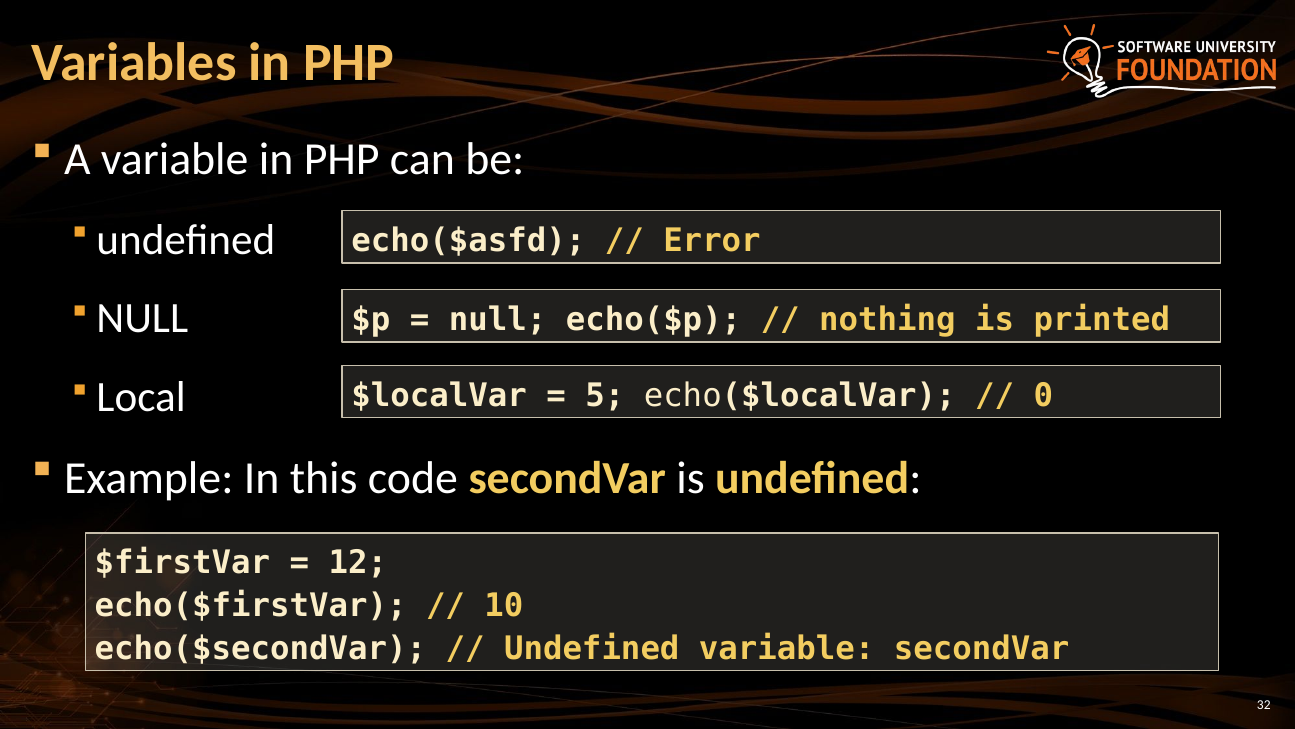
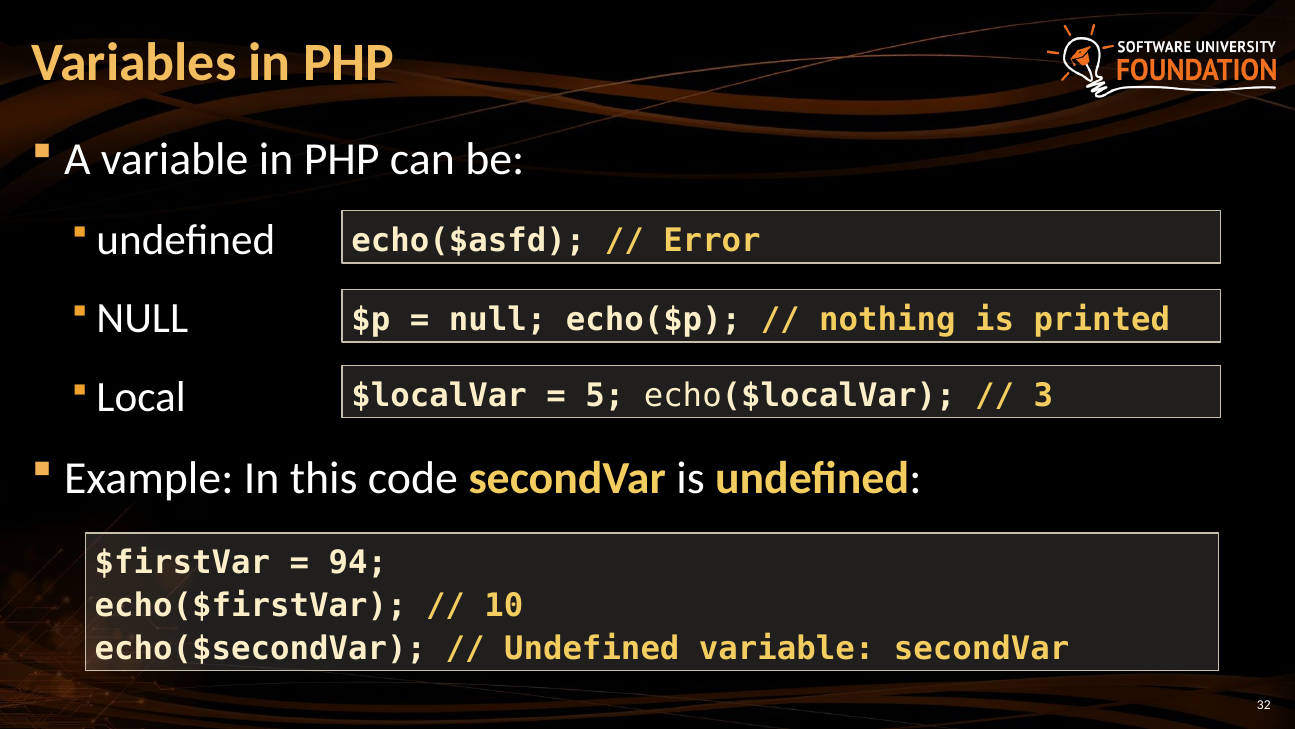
0: 0 -> 3
12: 12 -> 94
